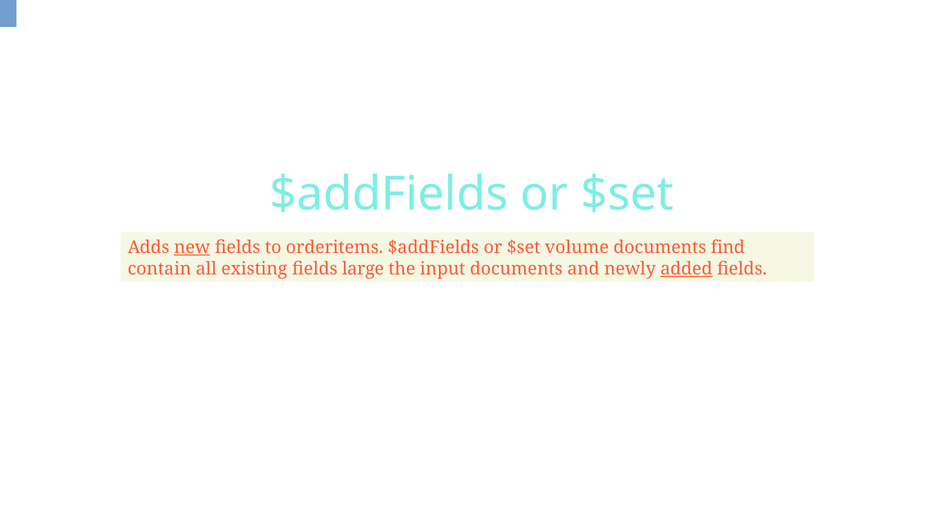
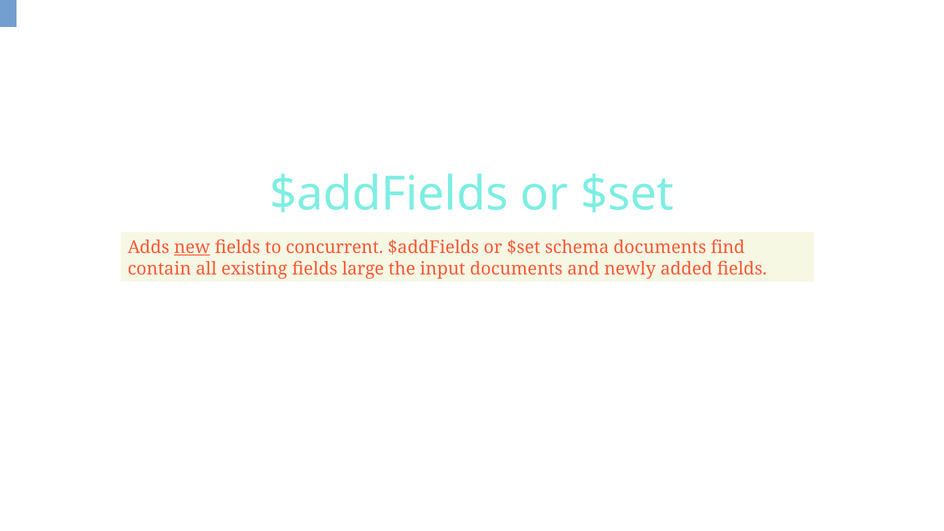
orderitems: orderitems -> concurrent
volume: volume -> schema
added underline: present -> none
